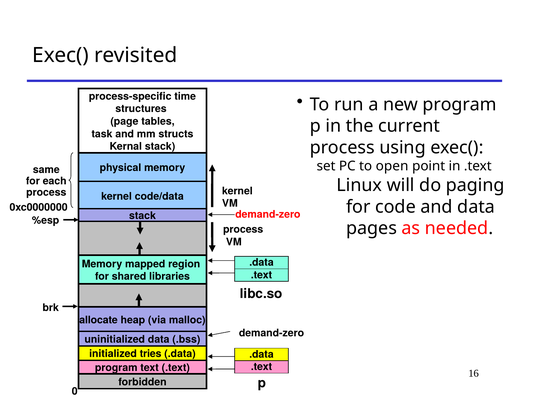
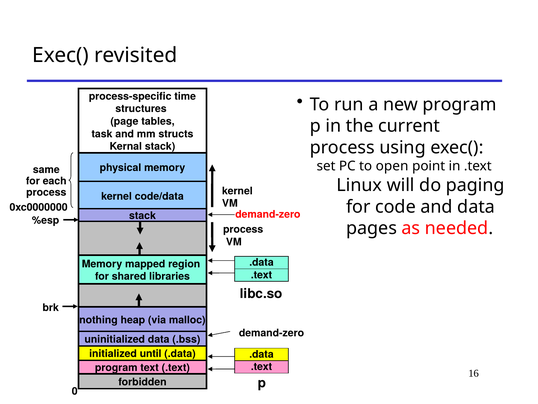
allocate: allocate -> nothing
tries: tries -> until
